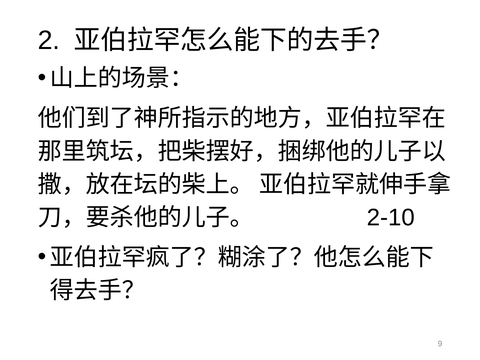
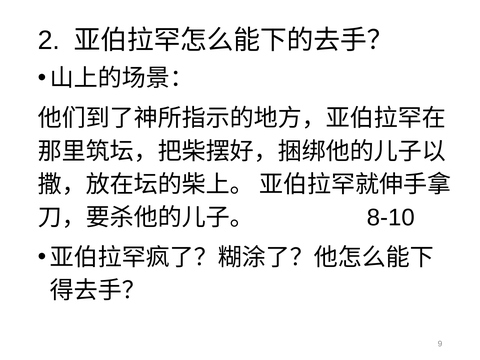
2-10: 2-10 -> 8-10
